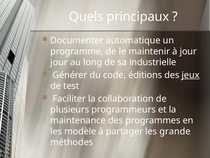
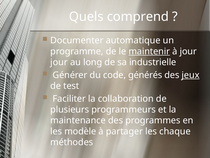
principaux: principaux -> comprend
maintenir underline: none -> present
éditions: éditions -> générés
grande: grande -> chaque
